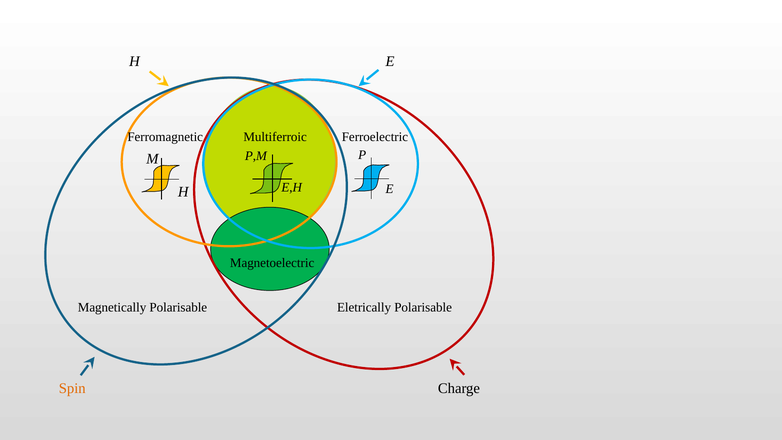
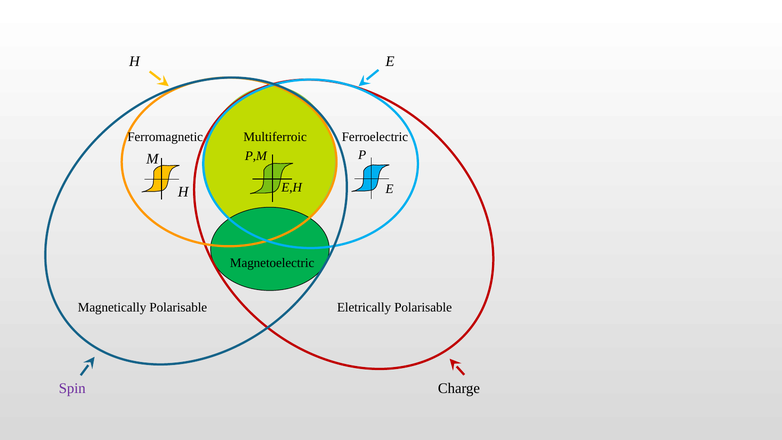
Spin colour: orange -> purple
